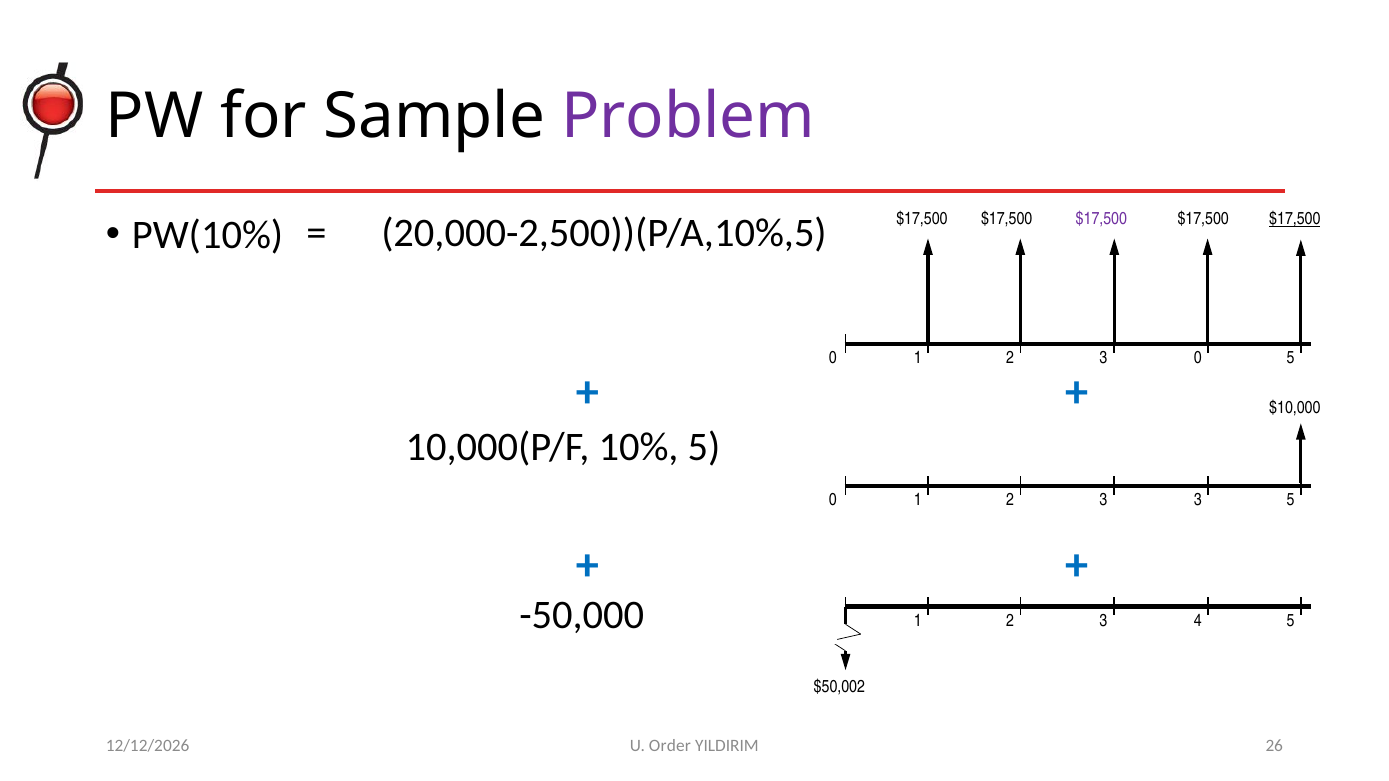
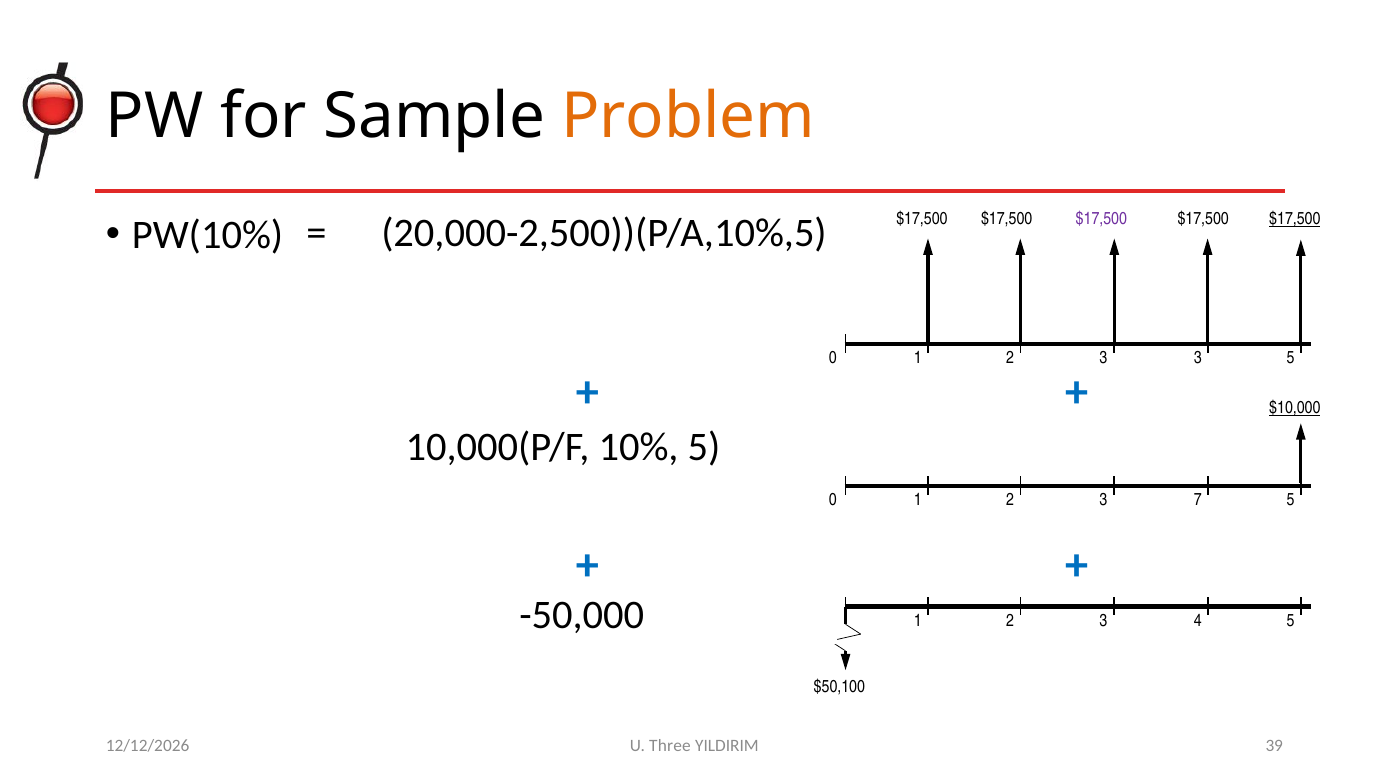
Problem colour: purple -> orange
3 0: 0 -> 3
$10,000 underline: none -> present
3 3: 3 -> 7
$50,002: $50,002 -> $50,100
Order: Order -> Three
26: 26 -> 39
